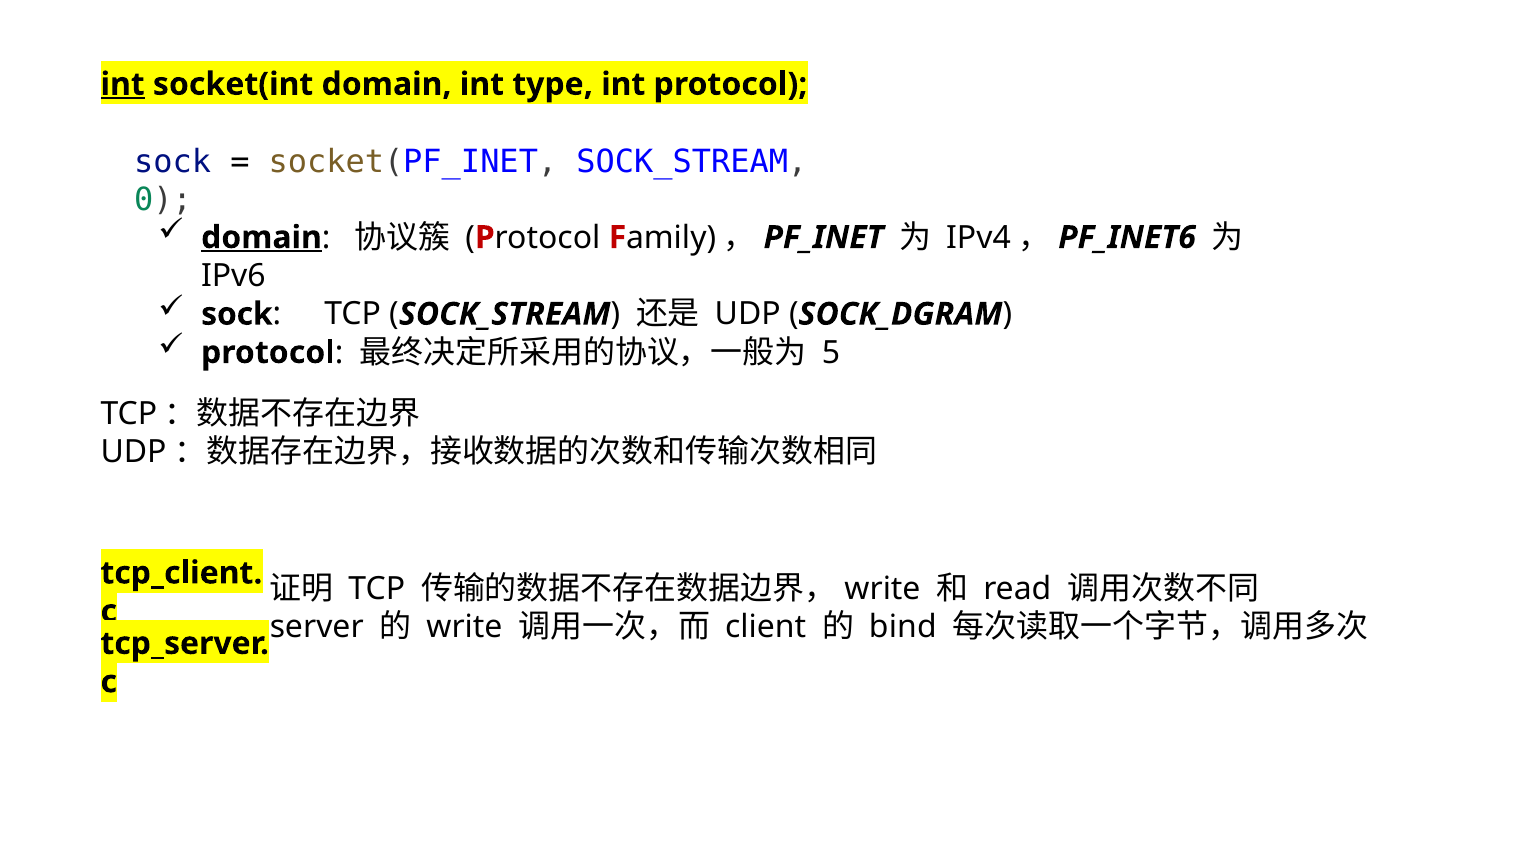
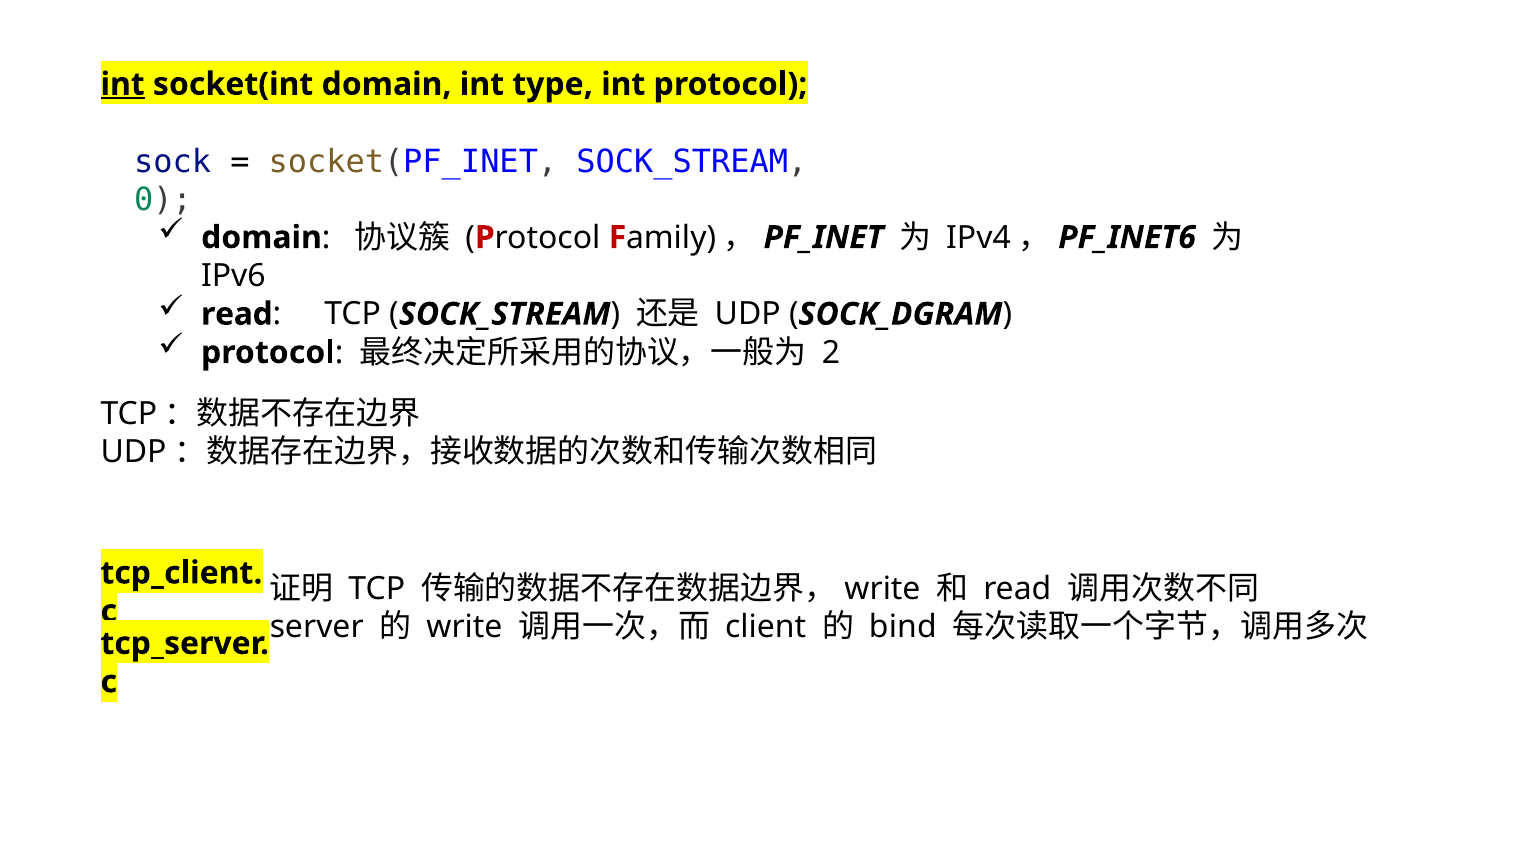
domain at (261, 237) underline: present -> none
sock at (237, 314): sock -> read
5: 5 -> 2
